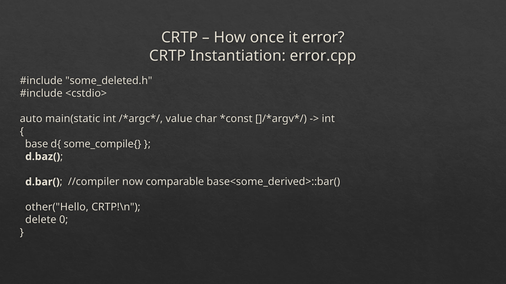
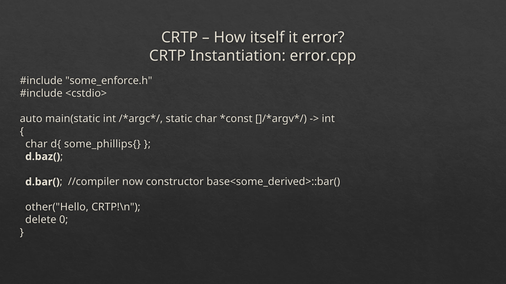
once: once -> itself
some_deleted.h: some_deleted.h -> some_enforce.h
value: value -> static
base at (37, 144): base -> char
some_compile{: some_compile{ -> some_phillips{
comparable: comparable -> constructor
